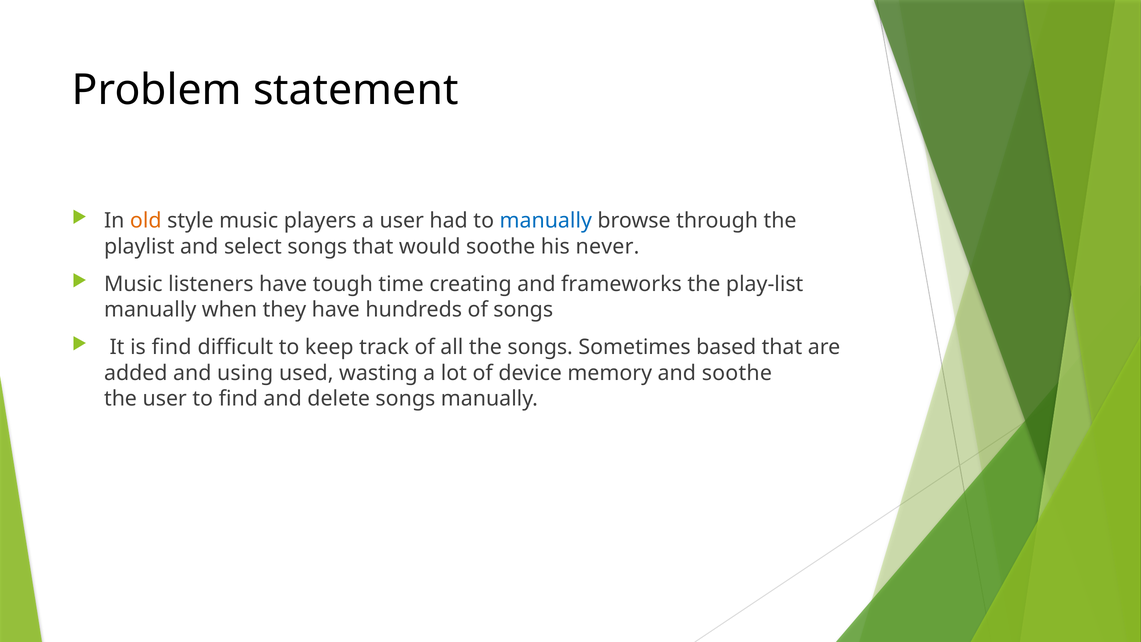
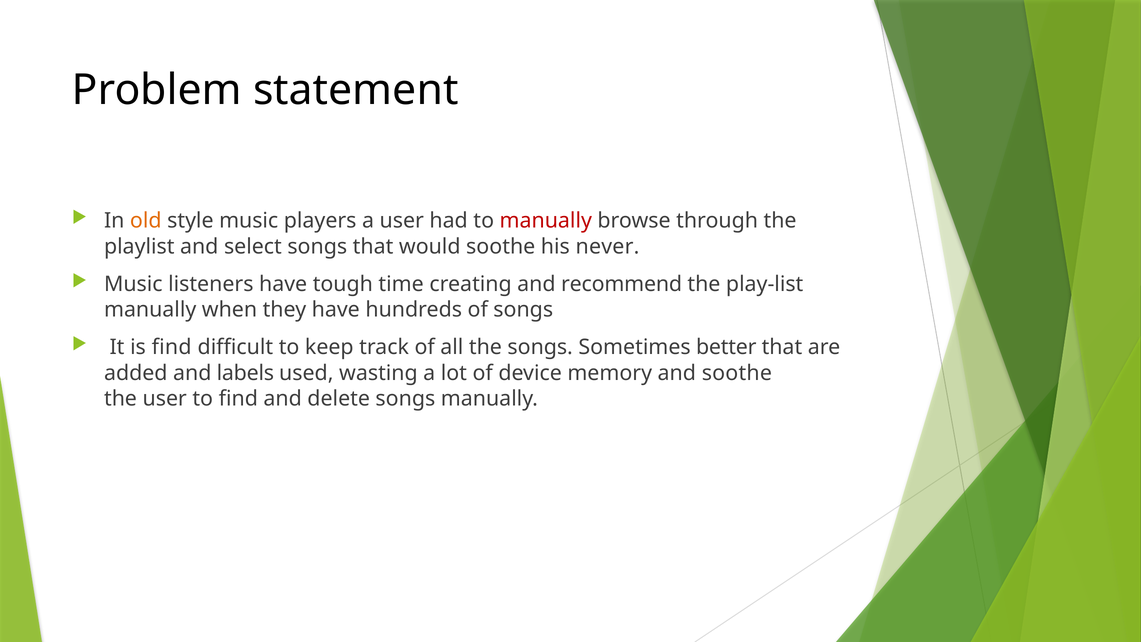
manually at (546, 221) colour: blue -> red
frameworks: frameworks -> recommend
based: based -> better
using: using -> labels
